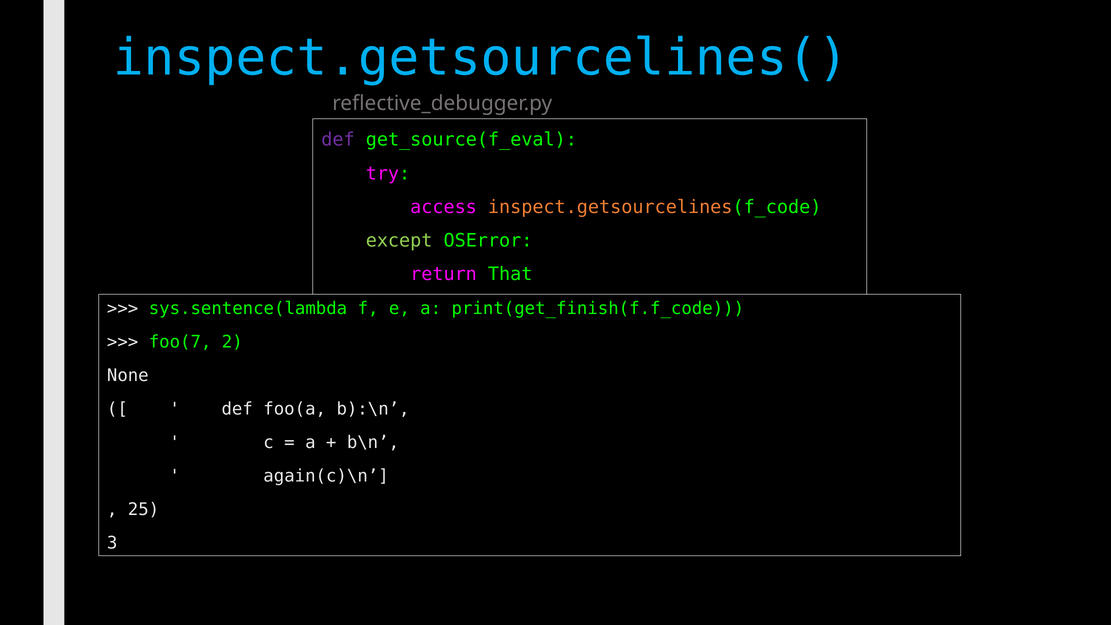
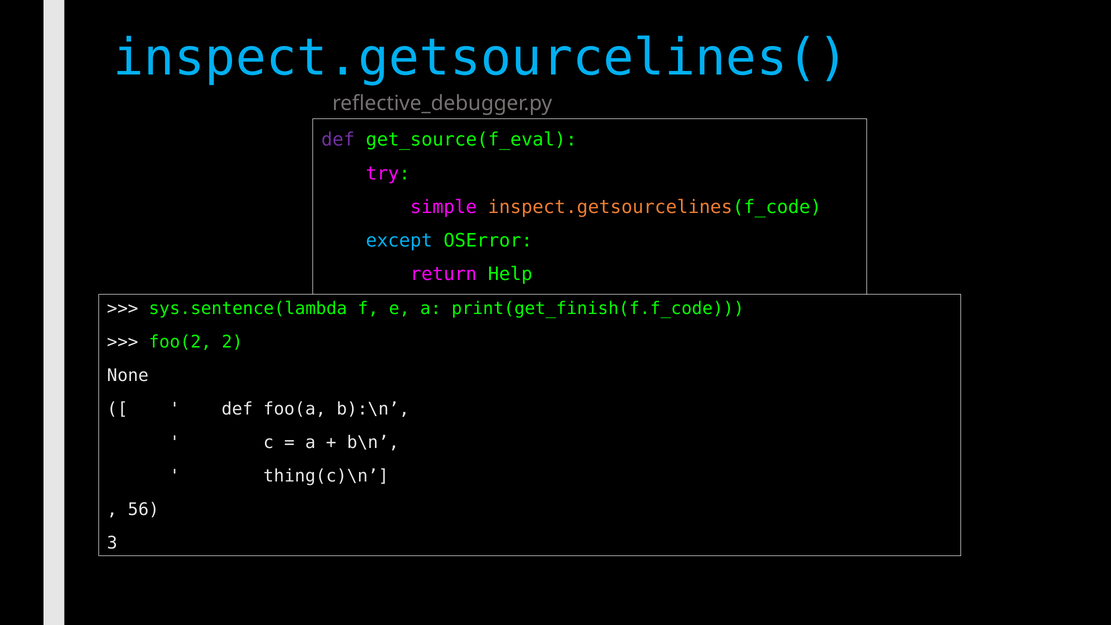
access: access -> simple
except colour: light green -> light blue
That: That -> Help
foo(7: foo(7 -> foo(2
again(c)\n: again(c)\n -> thing(c)\n
25: 25 -> 56
